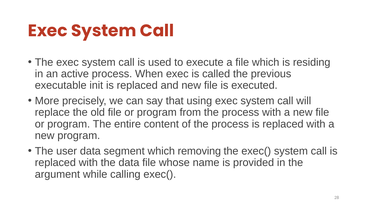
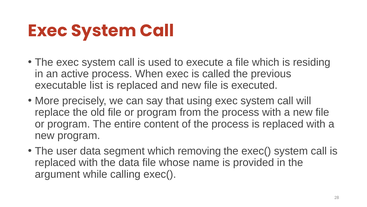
init: init -> list
